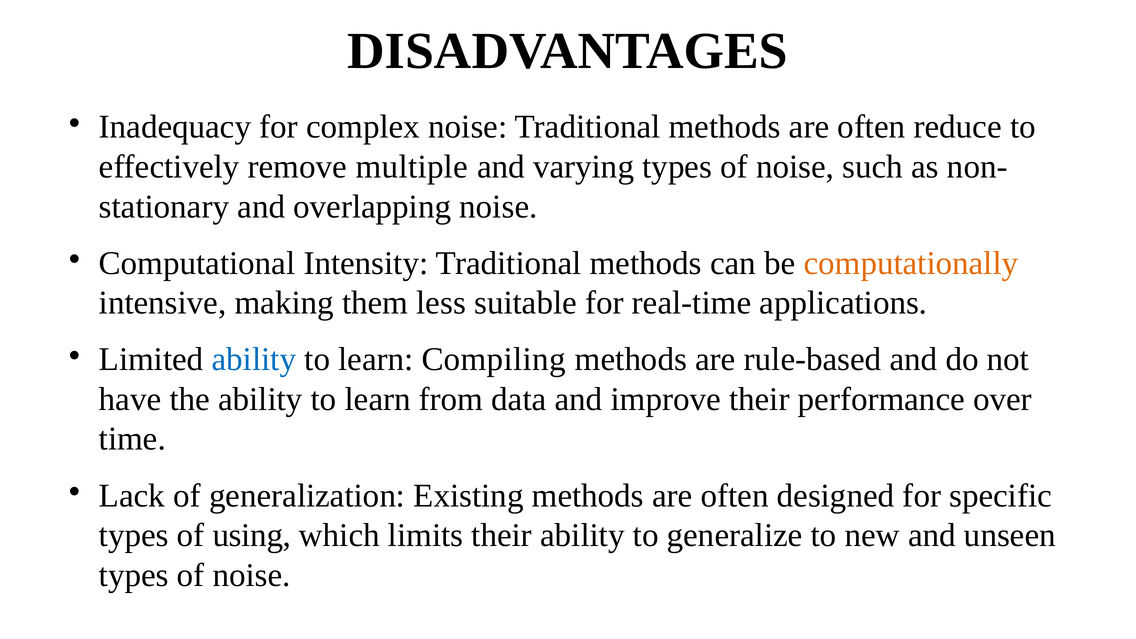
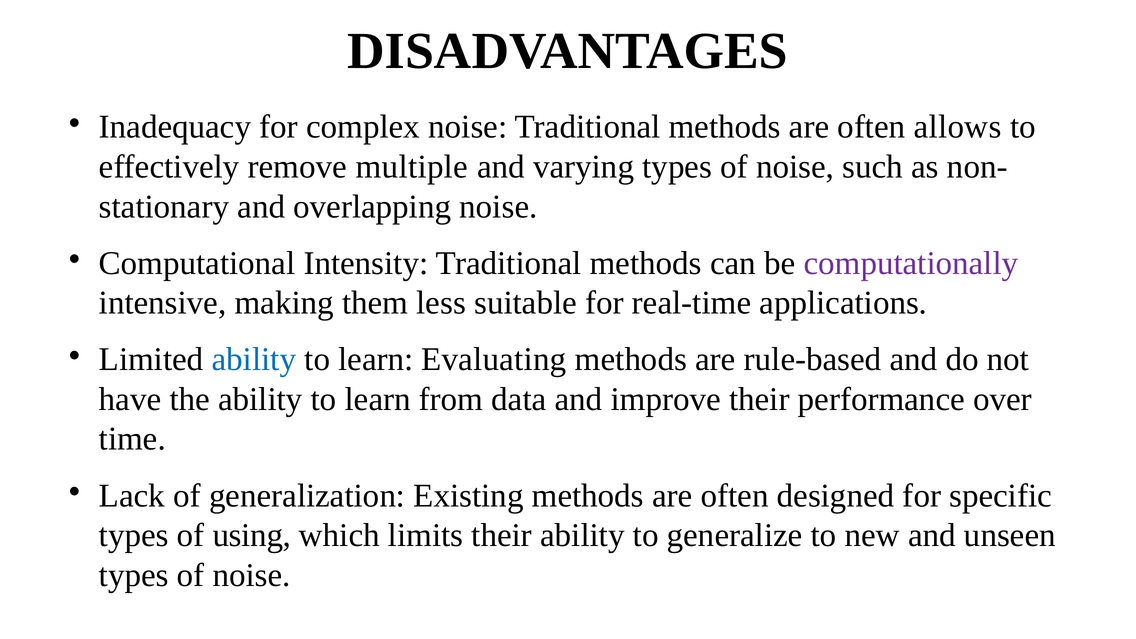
reduce: reduce -> allows
computationally colour: orange -> purple
Compiling: Compiling -> Evaluating
